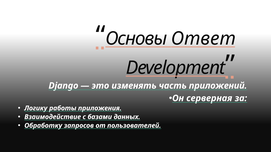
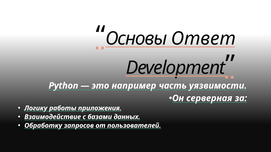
Django: Django -> Python
изменять: изменять -> например
приложений: приложений -> уязвимости
